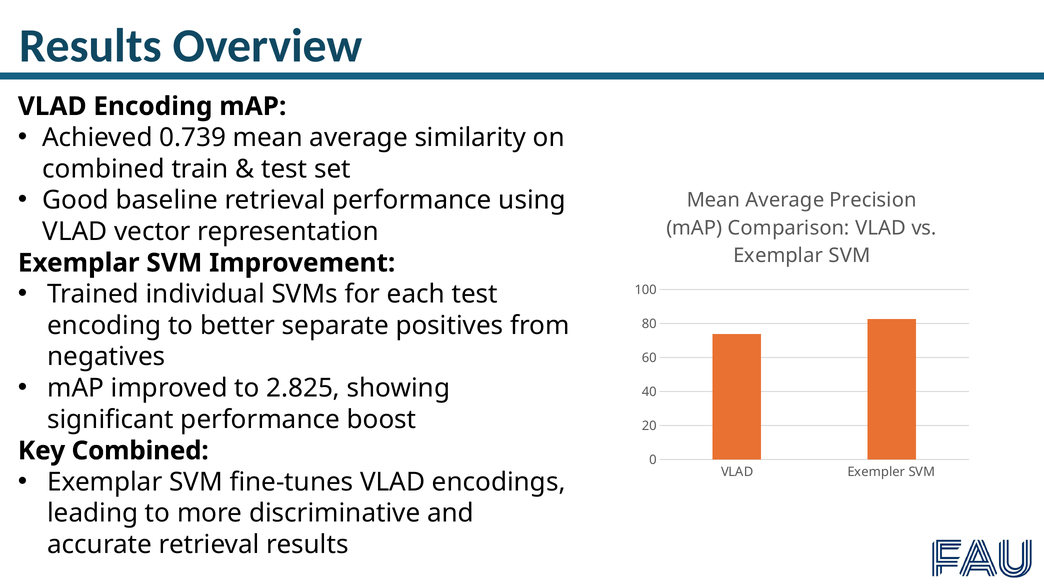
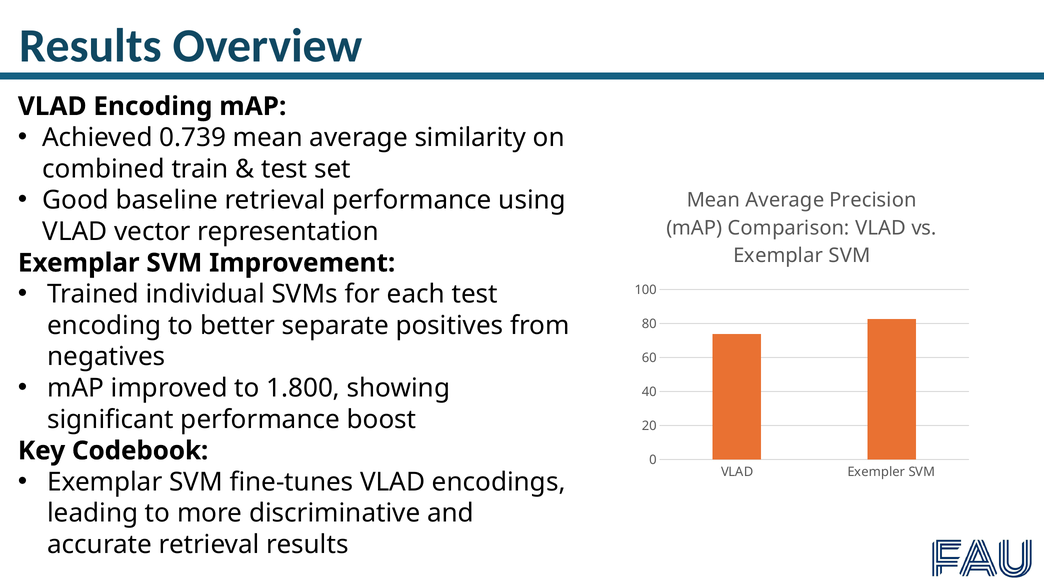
2.825: 2.825 -> 1.800
Key Combined: Combined -> Codebook
